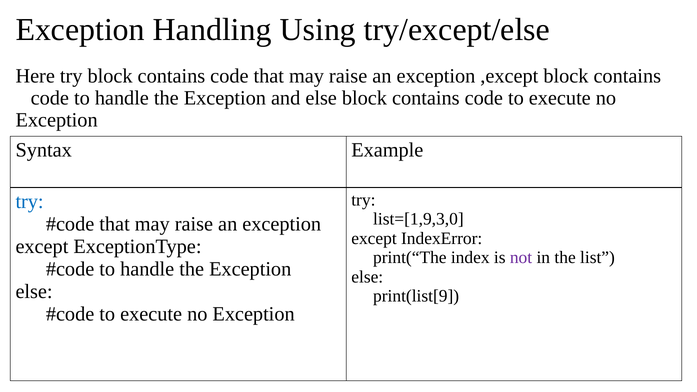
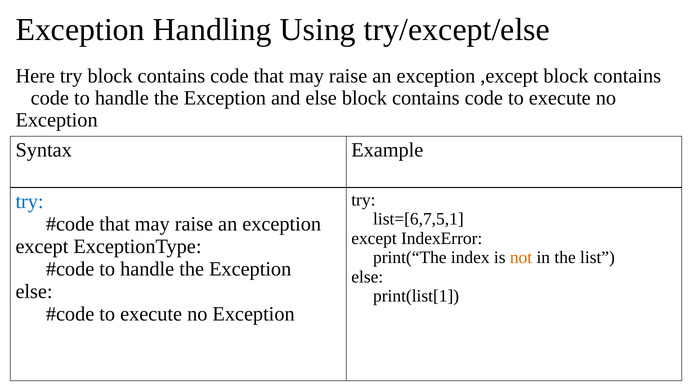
list=[1,9,3,0: list=[1,9,3,0 -> list=[6,7,5,1
not colour: purple -> orange
print(list[9: print(list[9 -> print(list[1
